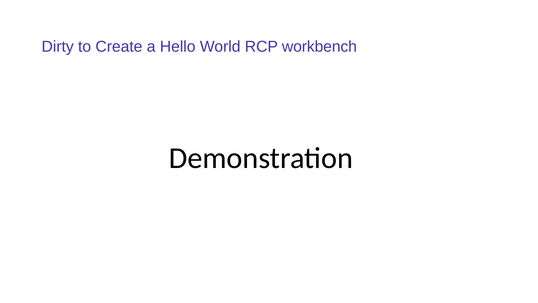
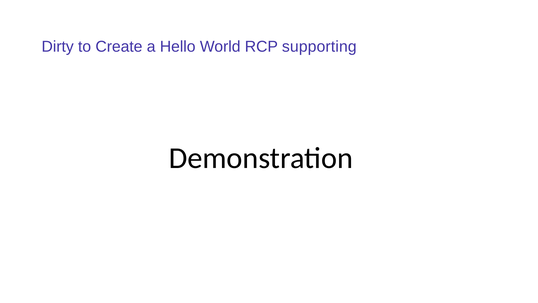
workbench: workbench -> supporting
